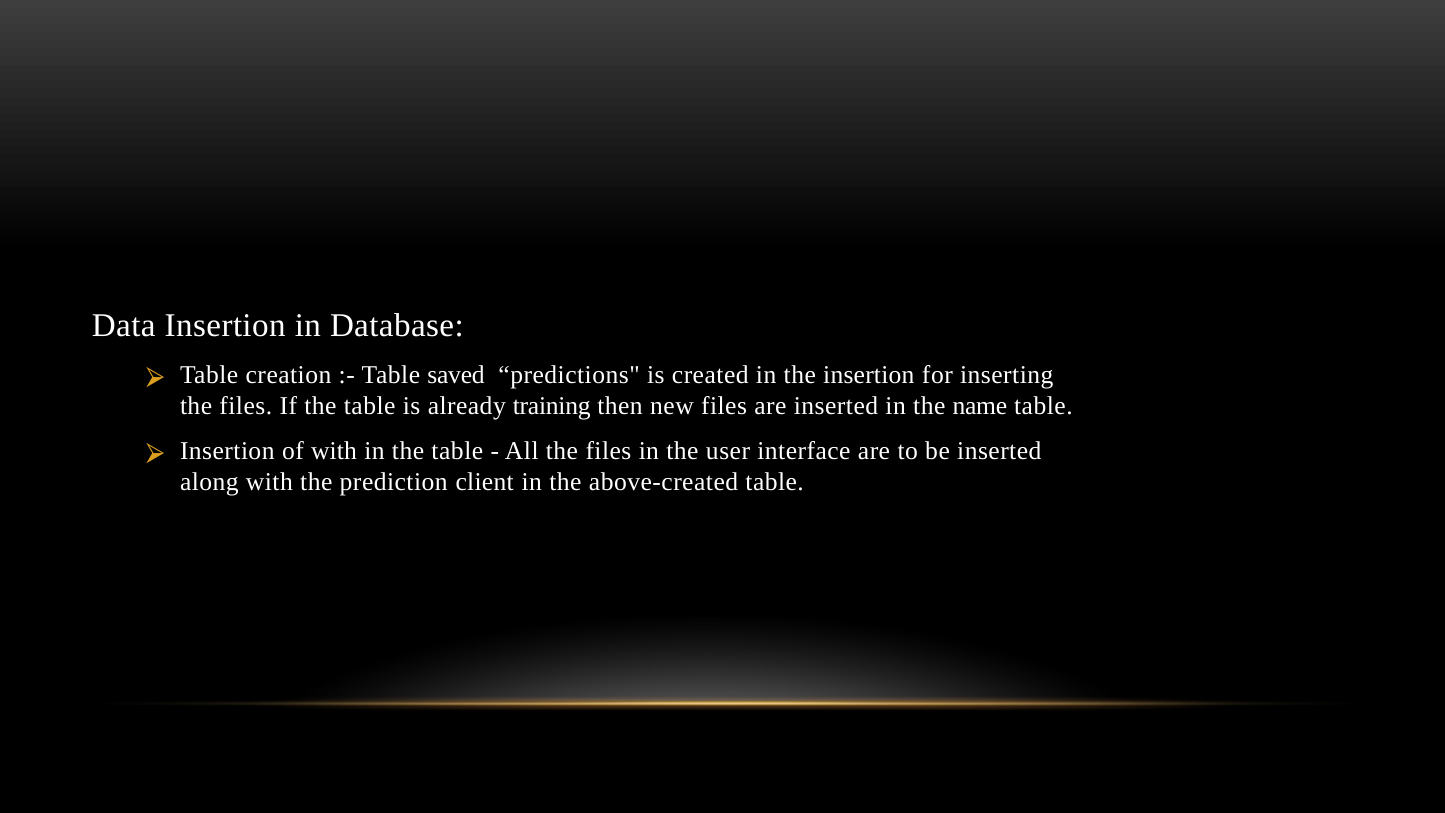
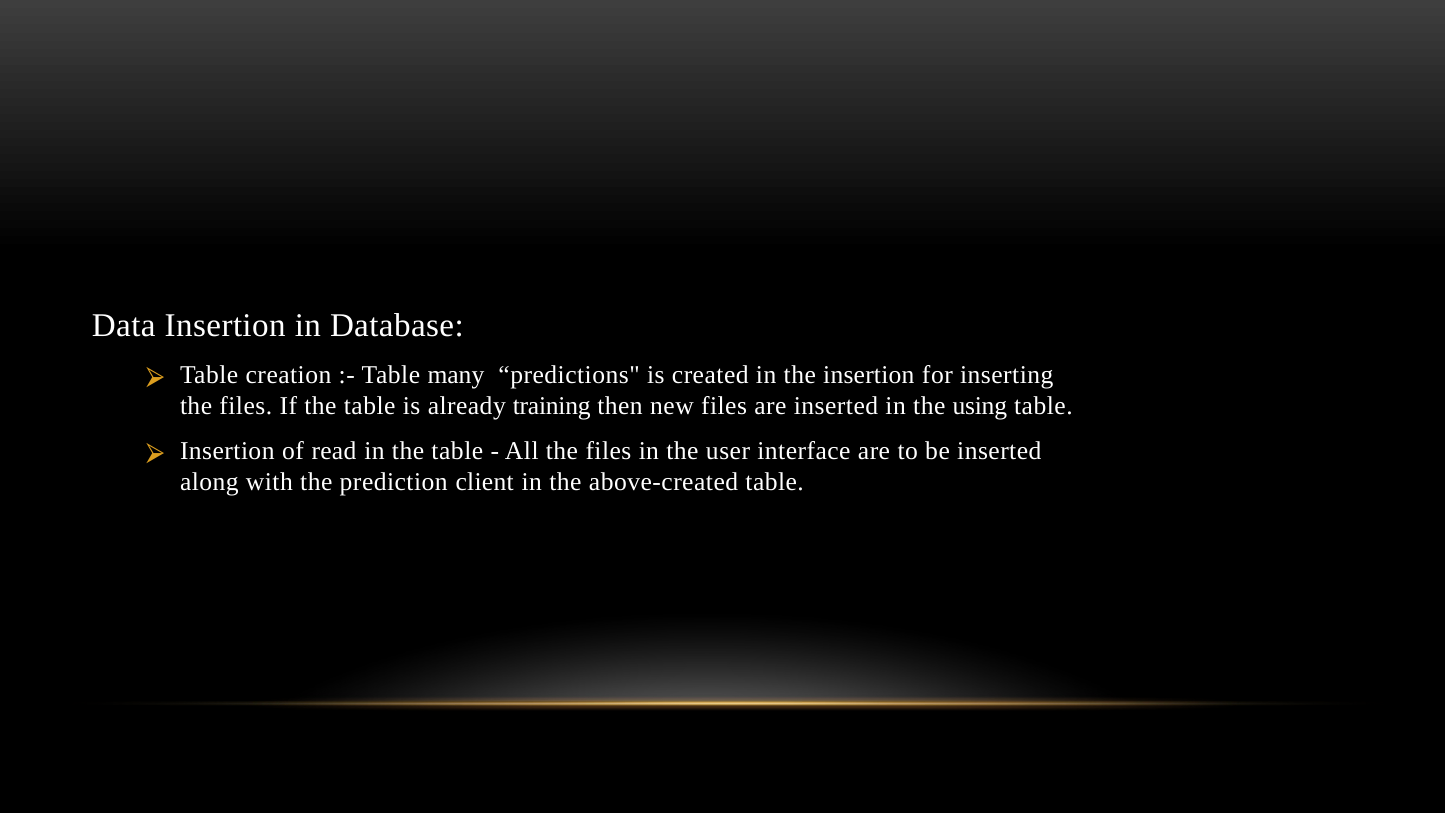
saved: saved -> many
name: name -> using
of with: with -> read
